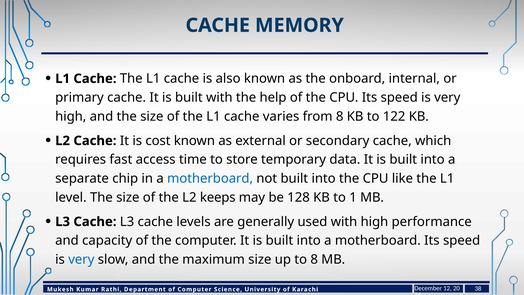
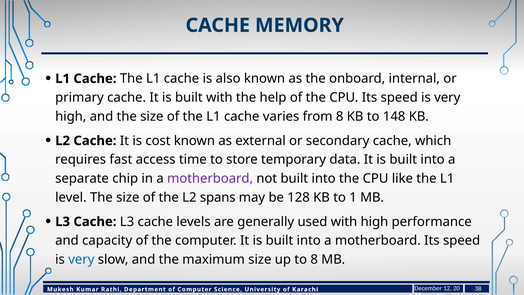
122: 122 -> 148
motherboard at (210, 178) colour: blue -> purple
keeps: keeps -> spans
